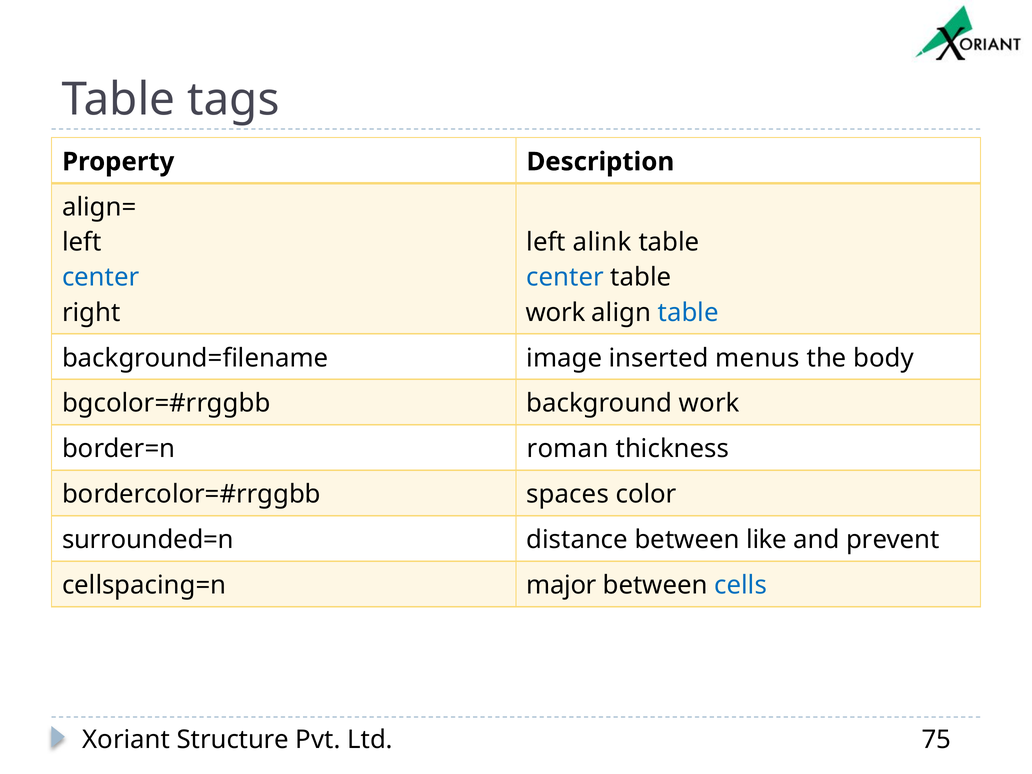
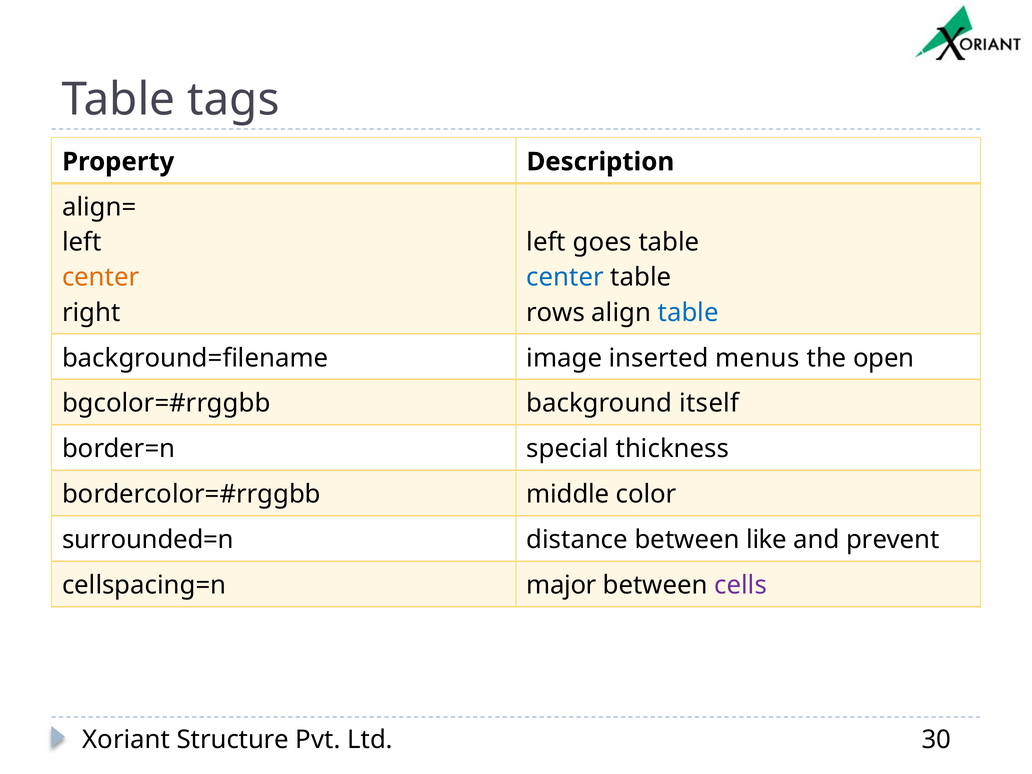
alink: alink -> goes
center at (101, 277) colour: blue -> orange
work at (556, 313): work -> rows
body: body -> open
background work: work -> itself
roman: roman -> special
spaces: spaces -> middle
cells colour: blue -> purple
75: 75 -> 30
